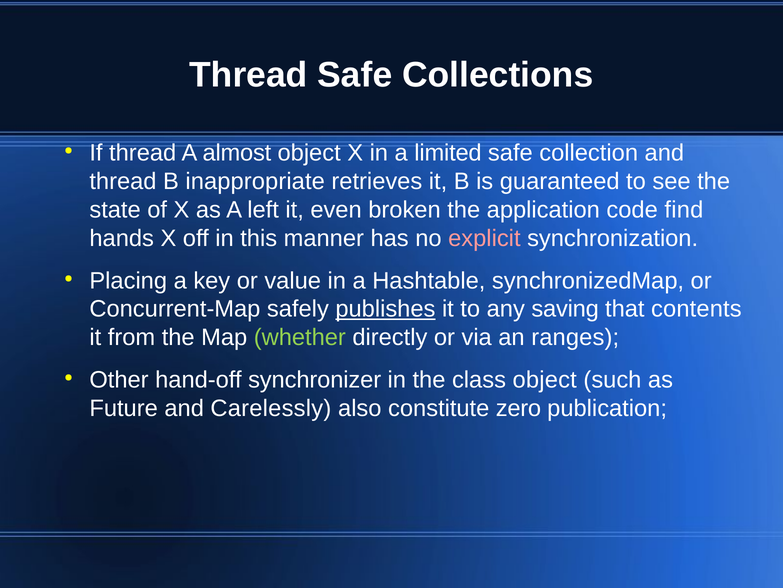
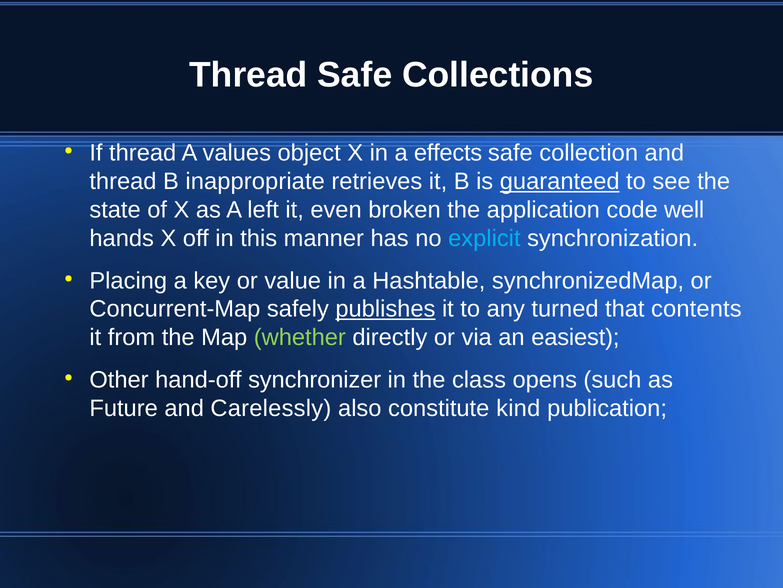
almost: almost -> values
limited: limited -> effects
guaranteed underline: none -> present
find: find -> well
explicit colour: pink -> light blue
saving: saving -> turned
ranges: ranges -> easiest
class object: object -> opens
zero: zero -> kind
